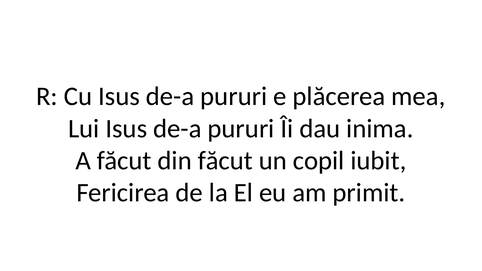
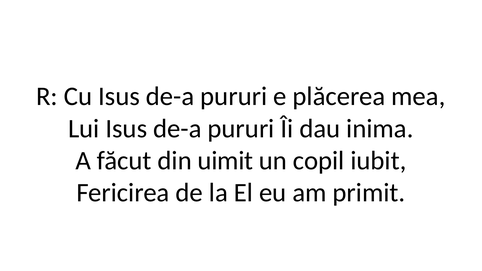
din făcut: făcut -> uimit
